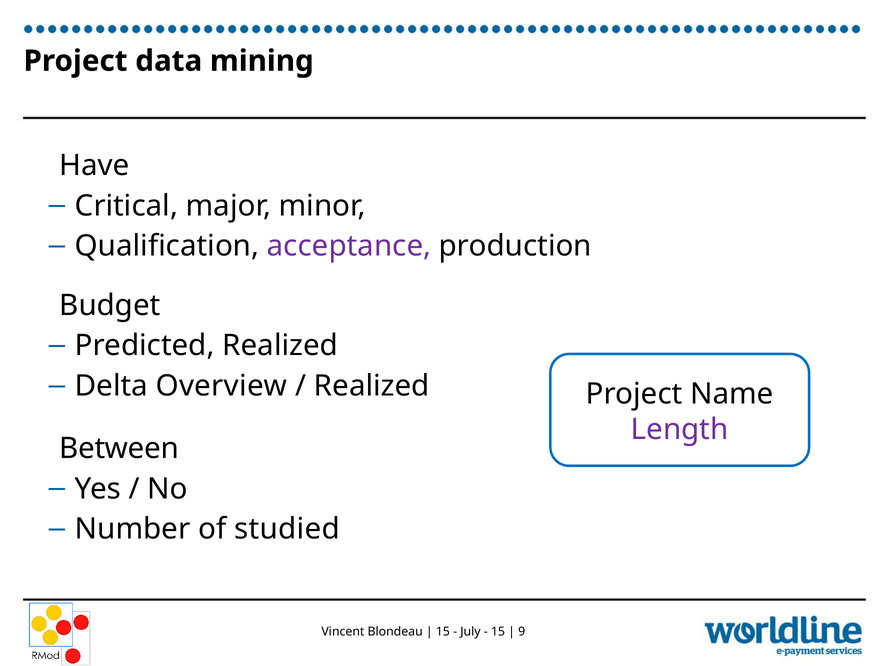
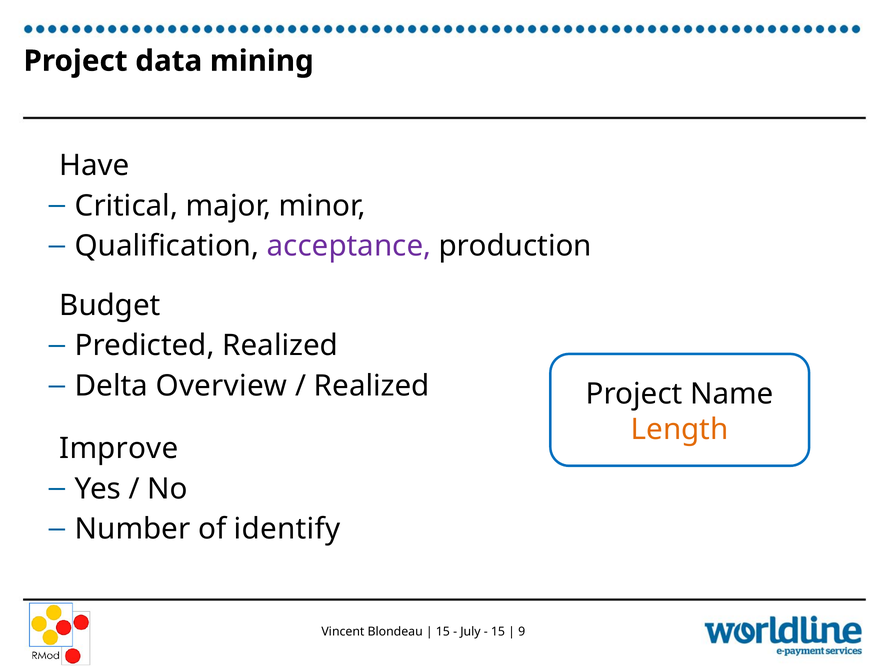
Length colour: purple -> orange
Between: Between -> Improve
studied: studied -> identify
